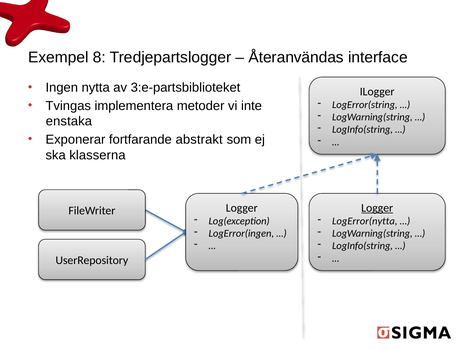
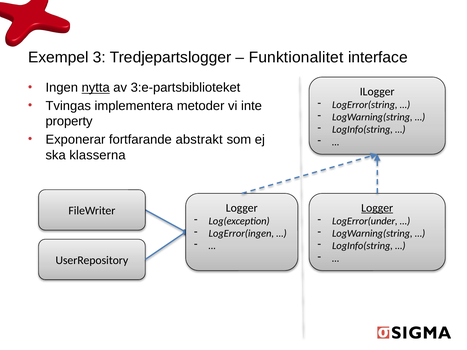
8: 8 -> 3
Återanvändas: Återanvändas -> Funktionalitet
nytta underline: none -> present
enstaka: enstaka -> property
LogError(nytta: LogError(nytta -> LogError(under
